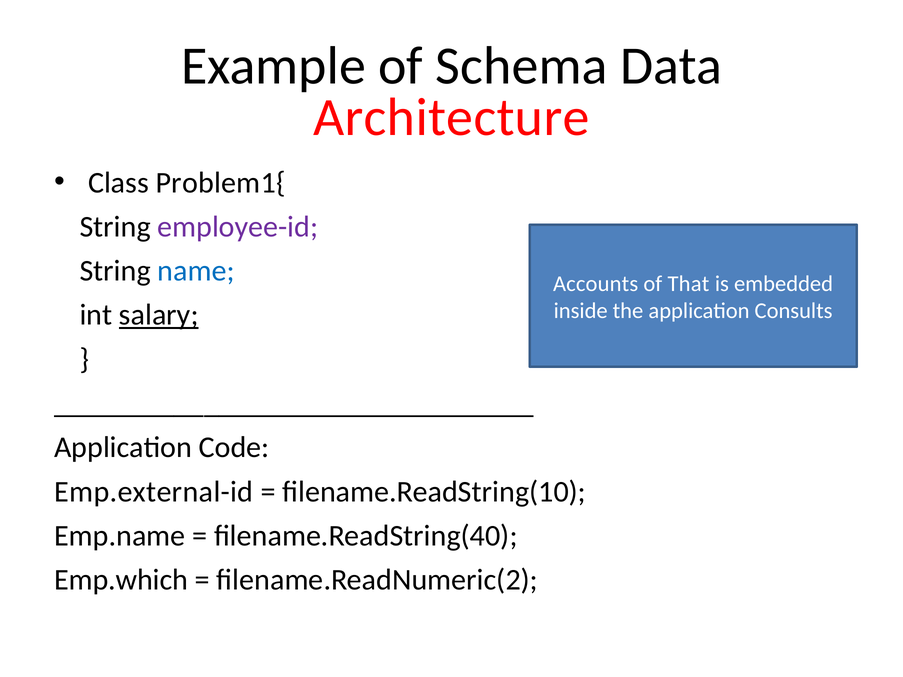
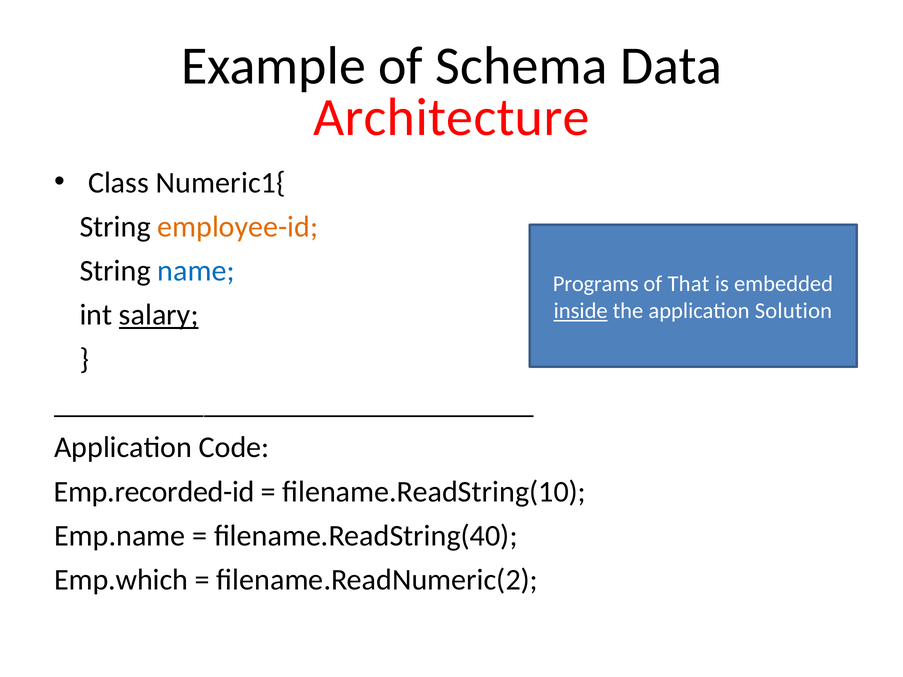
Problem1{: Problem1{ -> Numeric1{
employee-id colour: purple -> orange
Accounts: Accounts -> Programs
inside underline: none -> present
Consults: Consults -> Solution
Emp.external-id: Emp.external-id -> Emp.recorded-id
